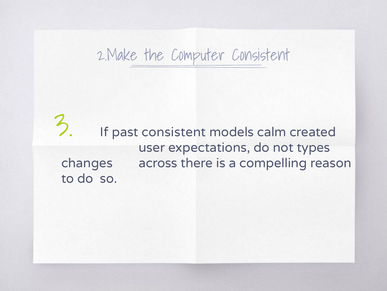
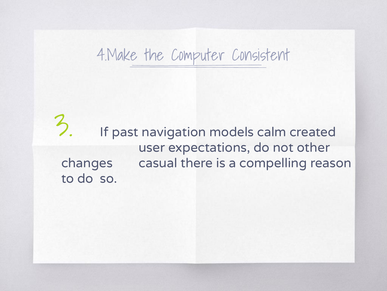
2.Make: 2.Make -> 4.Make
past consistent: consistent -> navigation
types: types -> other
across: across -> casual
